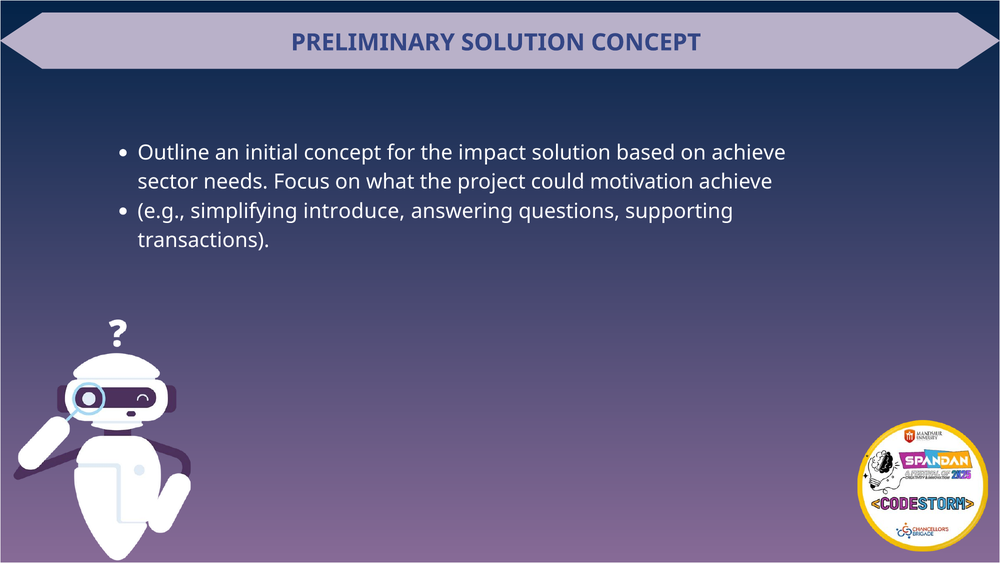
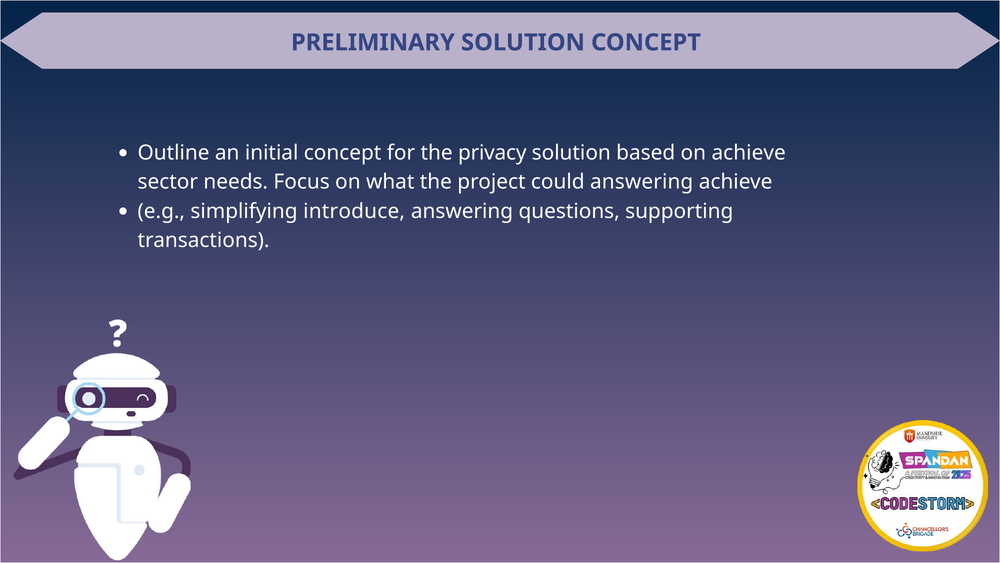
impact: impact -> privacy
could motivation: motivation -> answering
